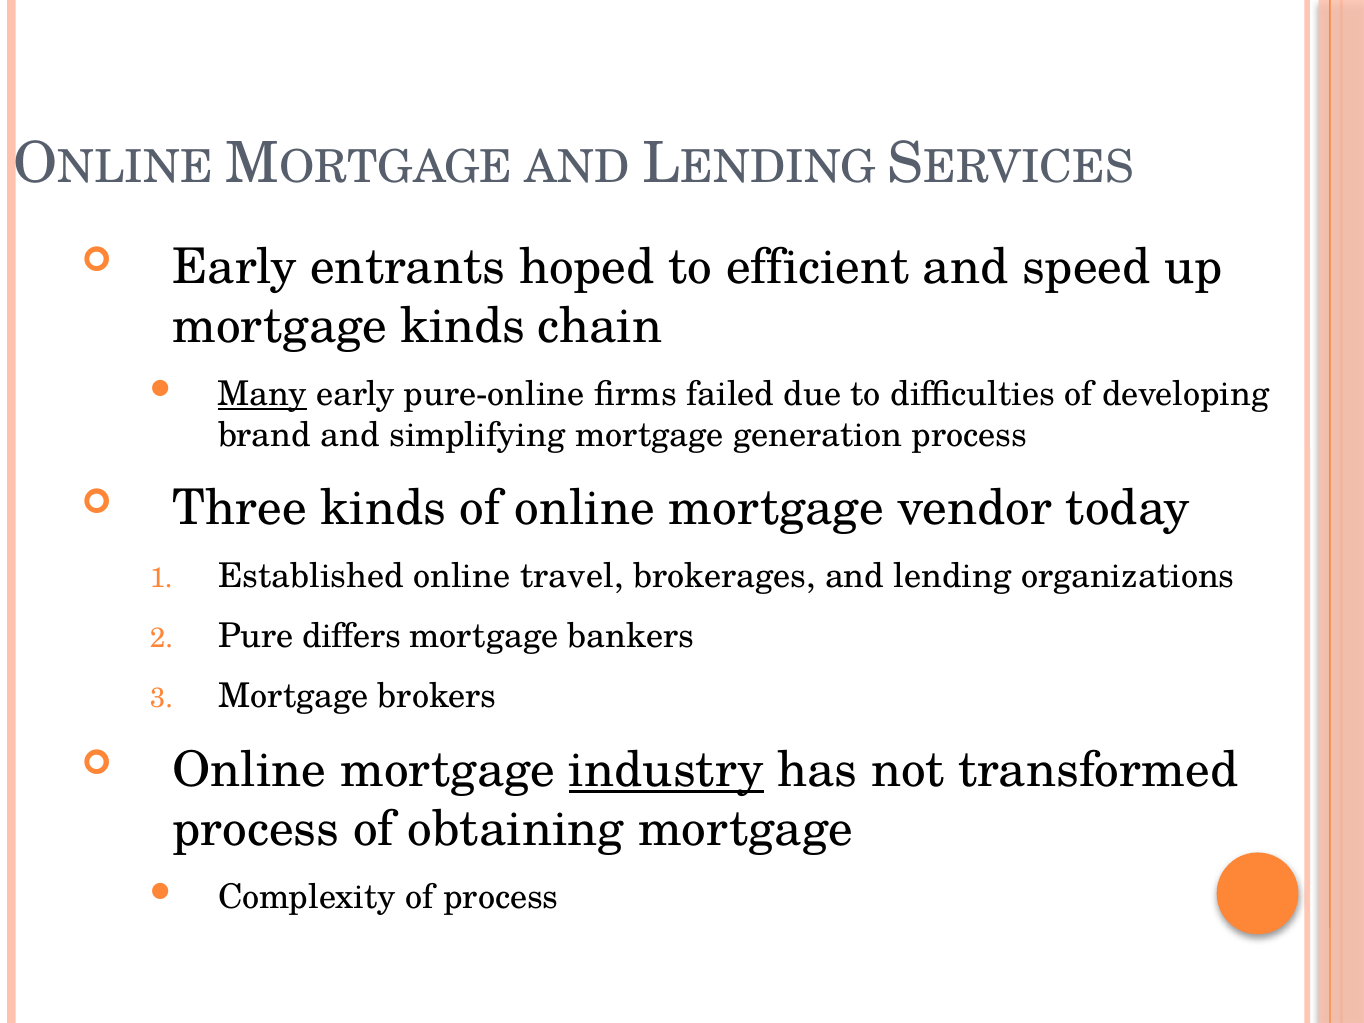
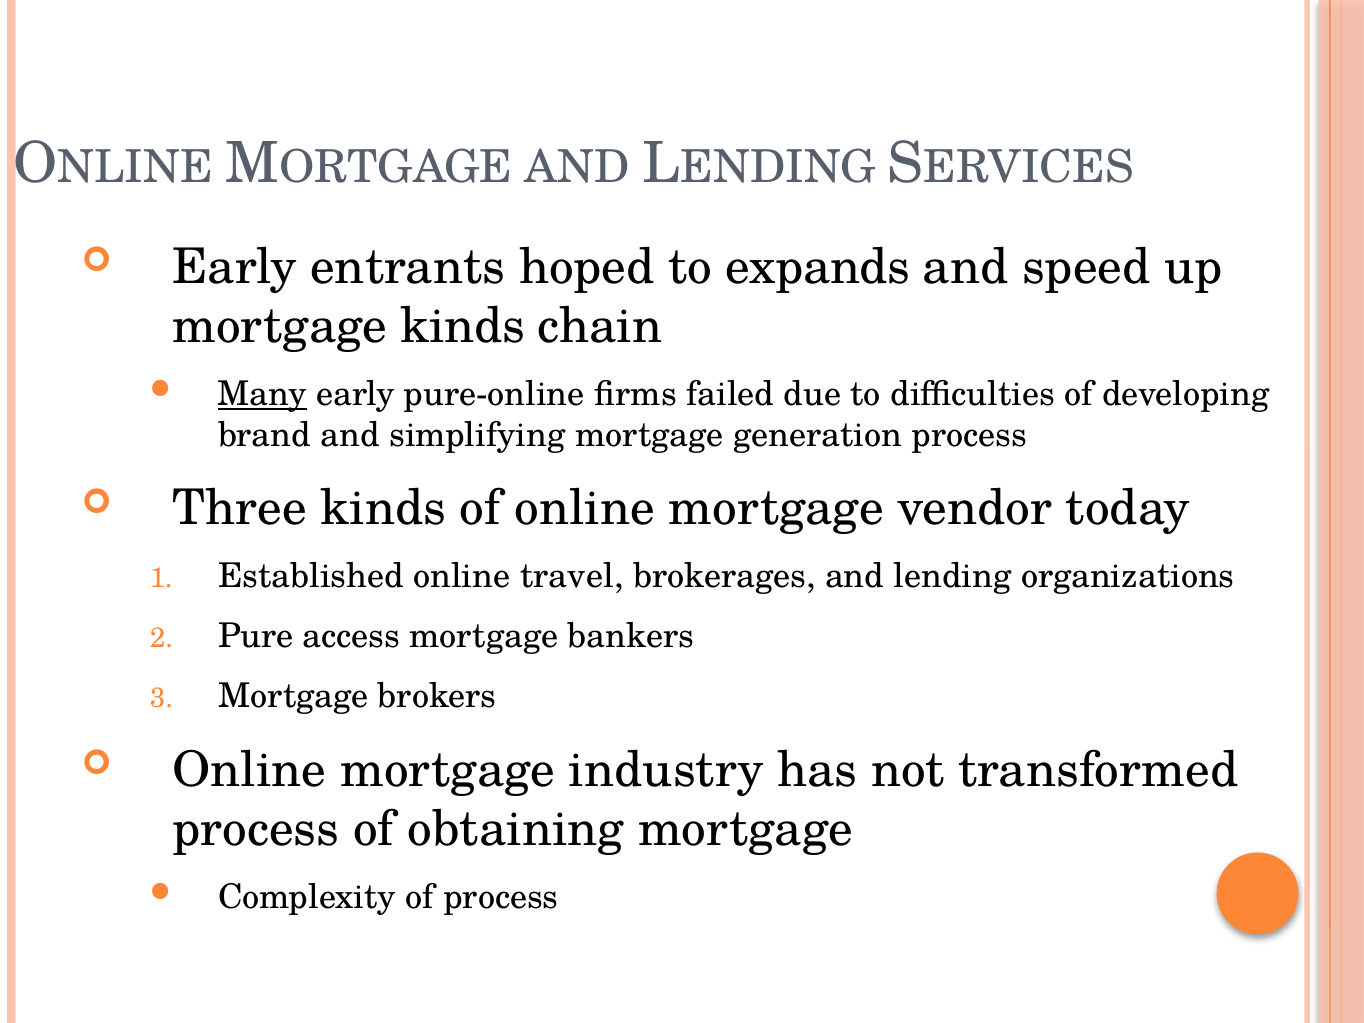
efficient: efficient -> expands
differs: differs -> access
industry underline: present -> none
